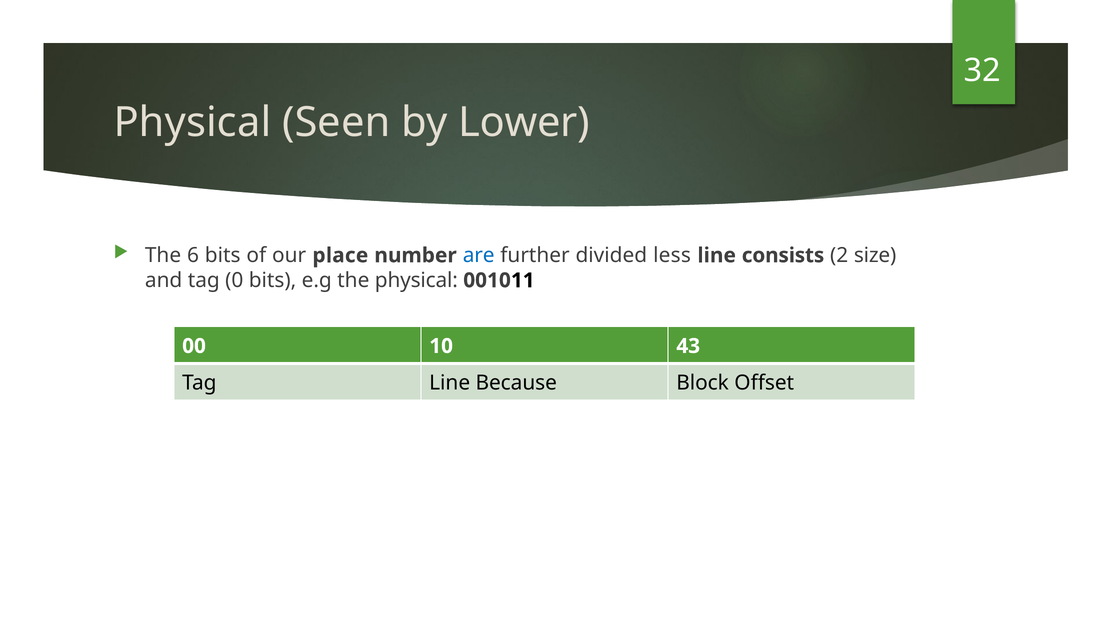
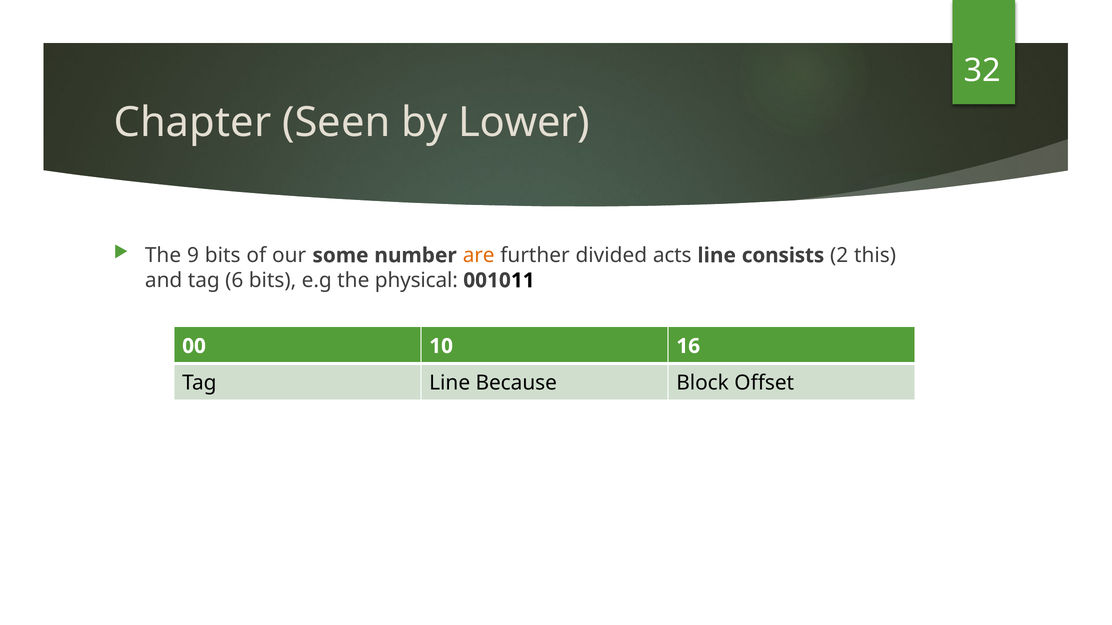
Physical at (192, 123): Physical -> Chapter
6: 6 -> 9
place: place -> some
are colour: blue -> orange
less: less -> acts
size: size -> this
0: 0 -> 6
43: 43 -> 16
